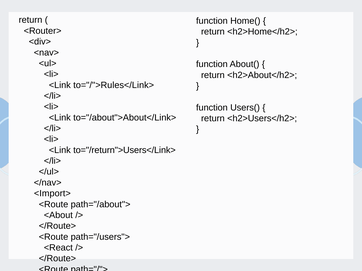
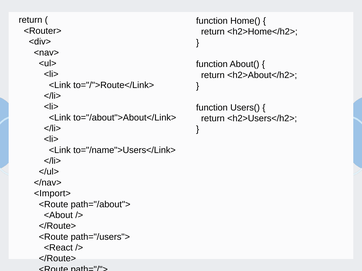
to="/">Rules</Link>: to="/">Rules</Link> -> to="/">Route</Link>
to="/return">Users</Link>: to="/return">Users</Link> -> to="/name">Users</Link>
